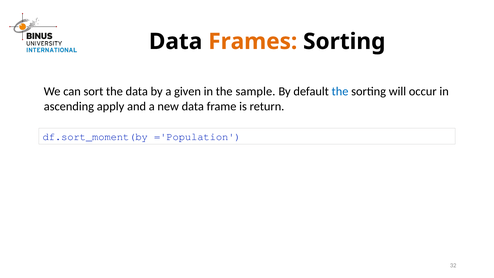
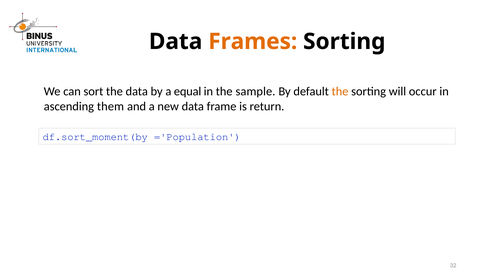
given: given -> equal
the at (340, 91) colour: blue -> orange
apply: apply -> them
